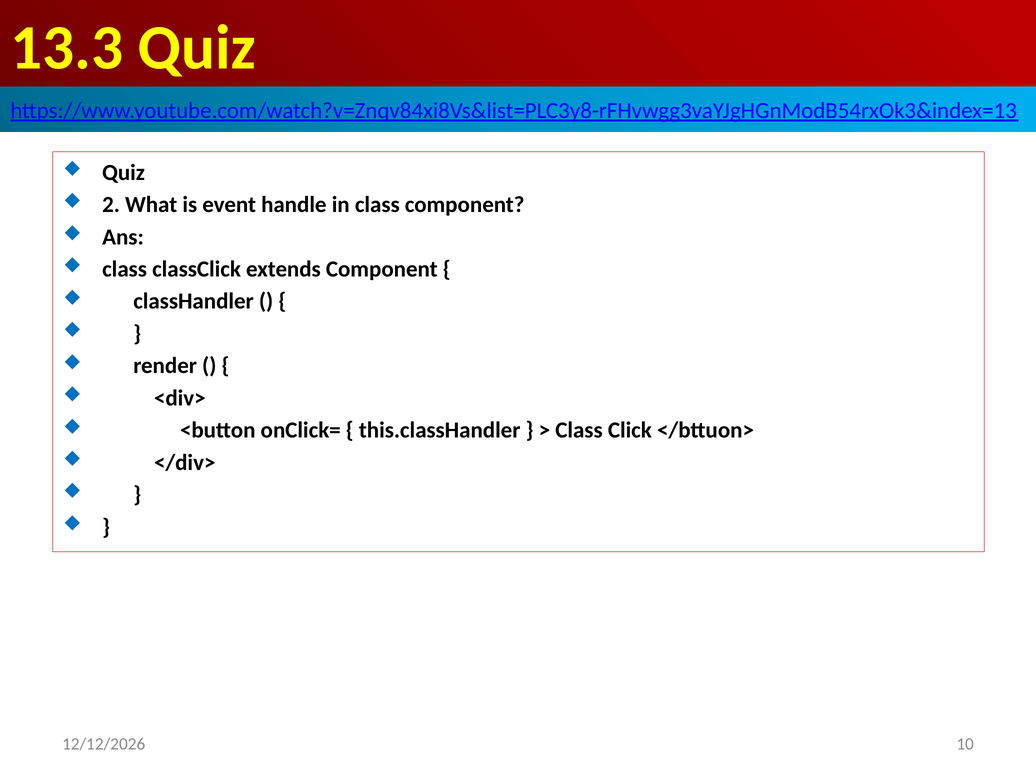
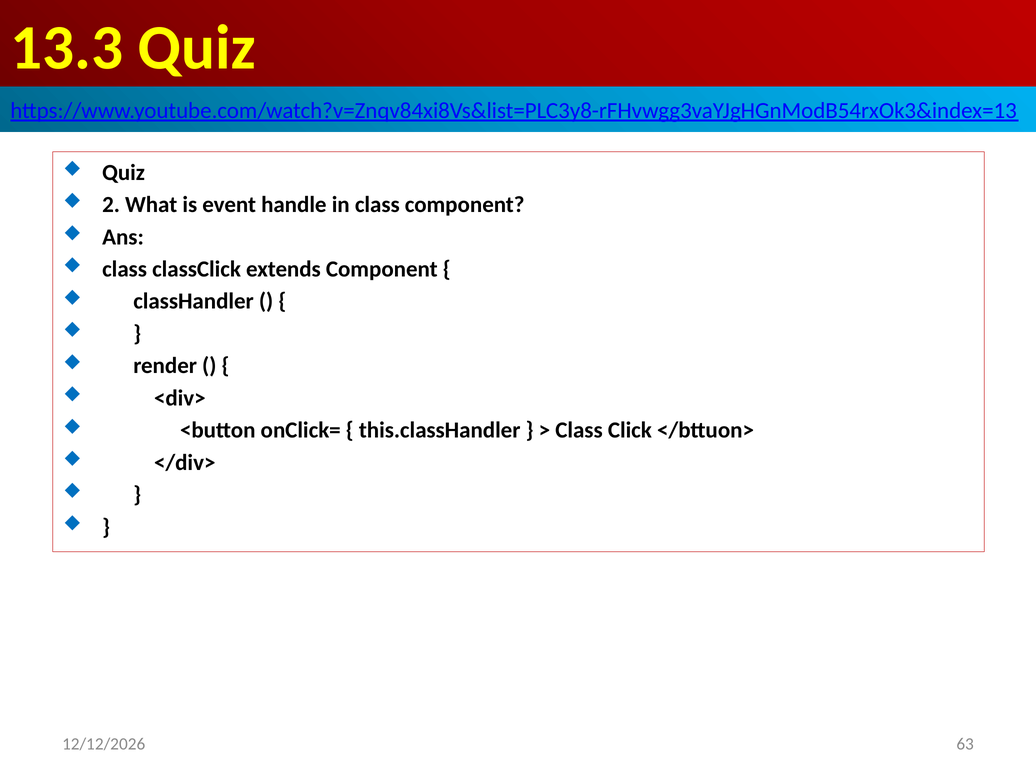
10: 10 -> 63
